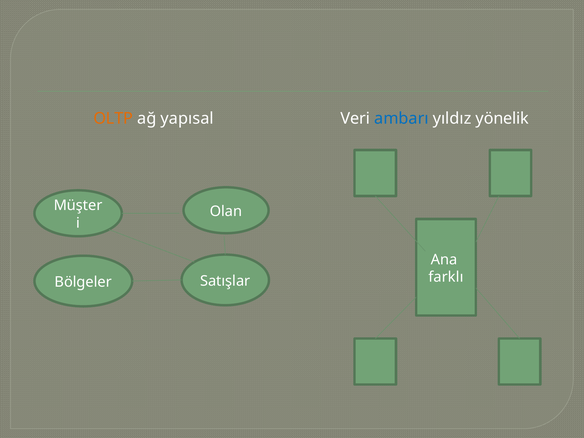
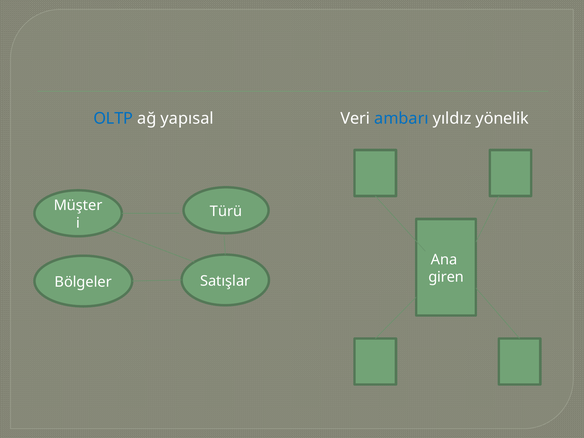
OLTP colour: orange -> blue
Olan: Olan -> Türü
farklı: farklı -> giren
